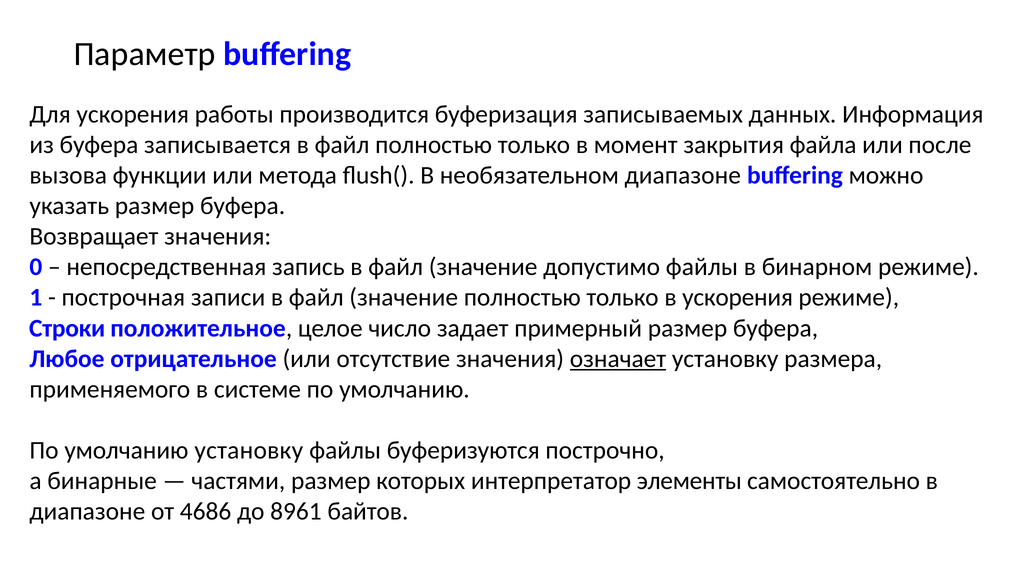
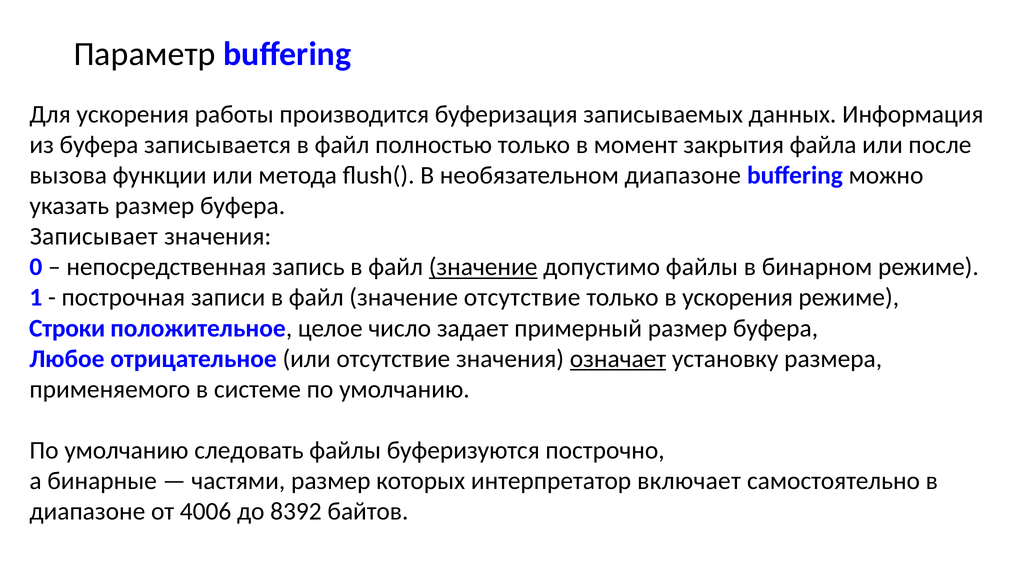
Возвращает: Возвращает -> Записывает
значение at (483, 267) underline: none -> present
значение полностью: полностью -> отсутствие
умолчанию установку: установку -> следовать
элементы: элементы -> включает
4686: 4686 -> 4006
8961: 8961 -> 8392
